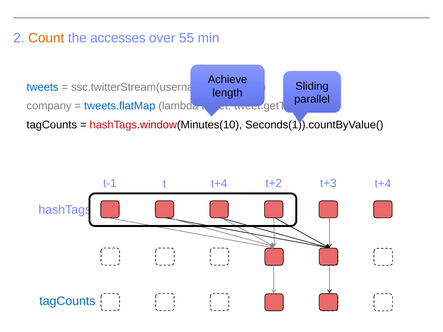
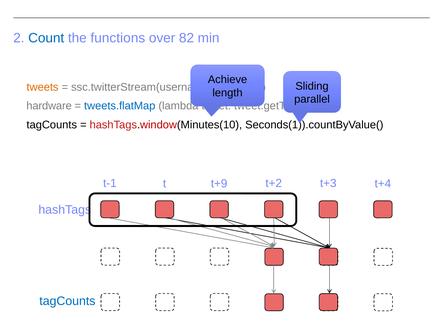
Count colour: orange -> blue
accesses: accesses -> functions
55: 55 -> 82
tweets colour: blue -> orange
company: company -> hardware
t t+4: t+4 -> t+9
